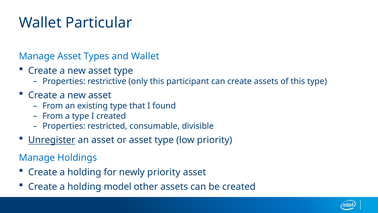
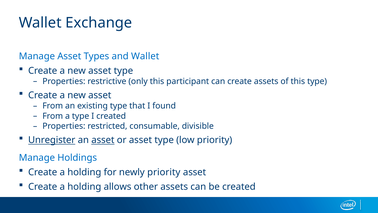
Particular: Particular -> Exchange
asset at (103, 140) underline: none -> present
model: model -> allows
